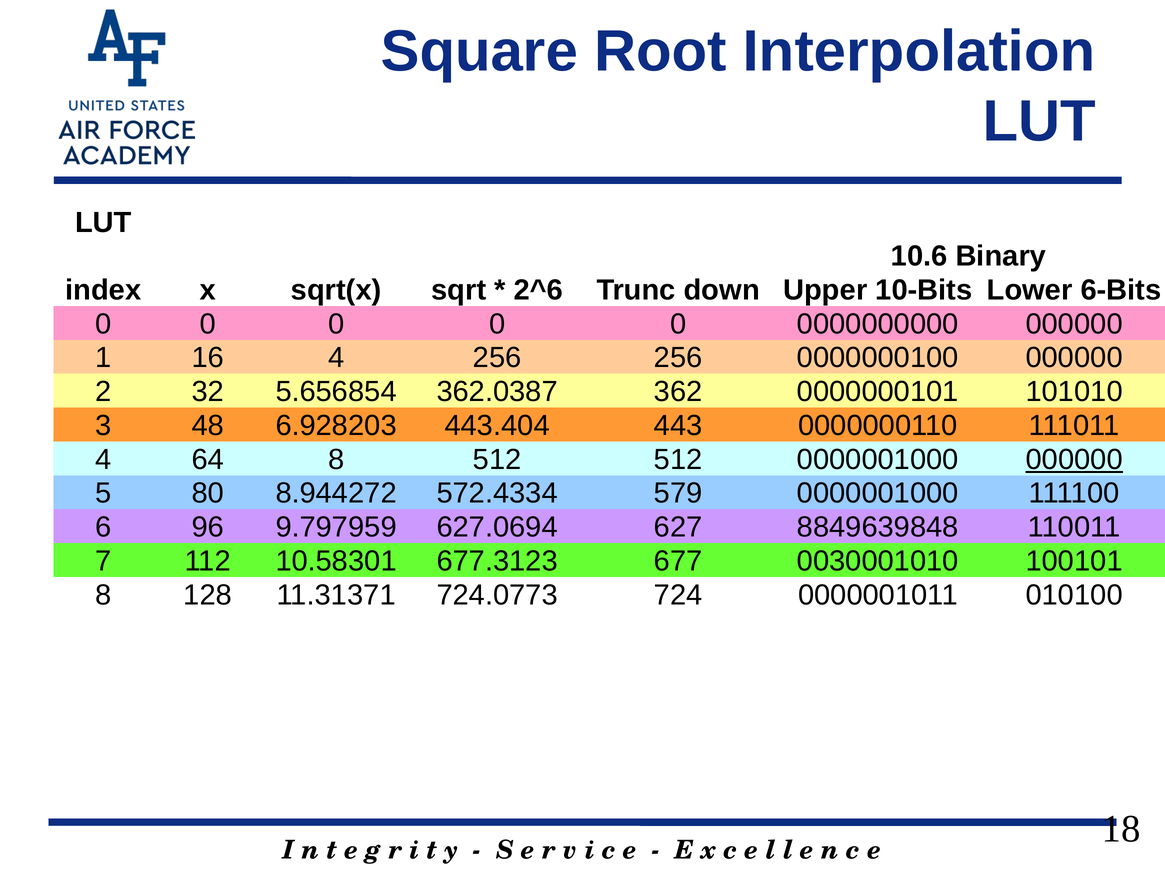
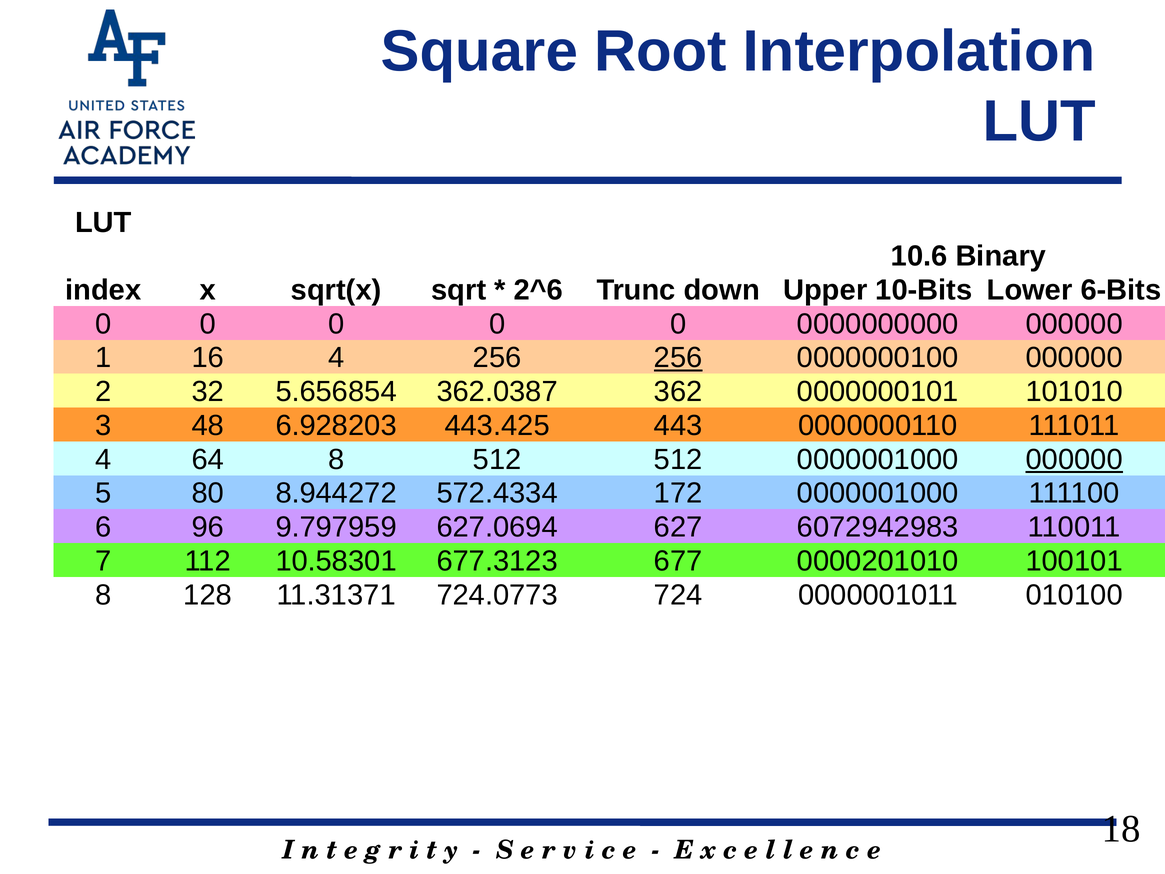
256 at (678, 358) underline: none -> present
443.404: 443.404 -> 443.425
579: 579 -> 172
8849639848: 8849639848 -> 6072942983
0030001010: 0030001010 -> 0000201010
